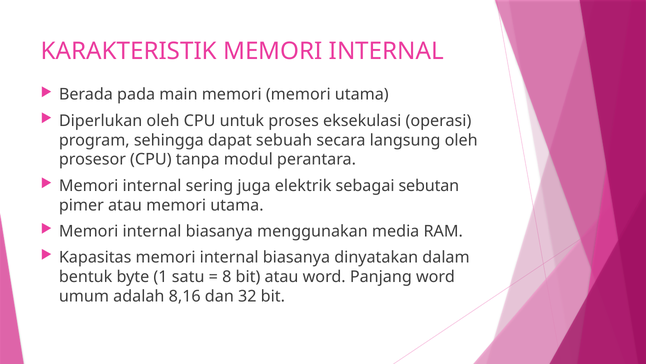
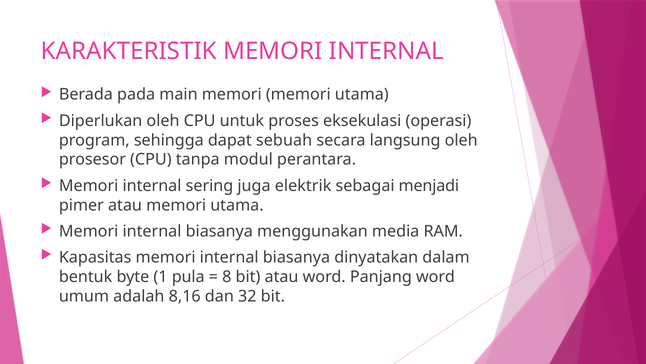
sebutan: sebutan -> menjadi
satu: satu -> pula
